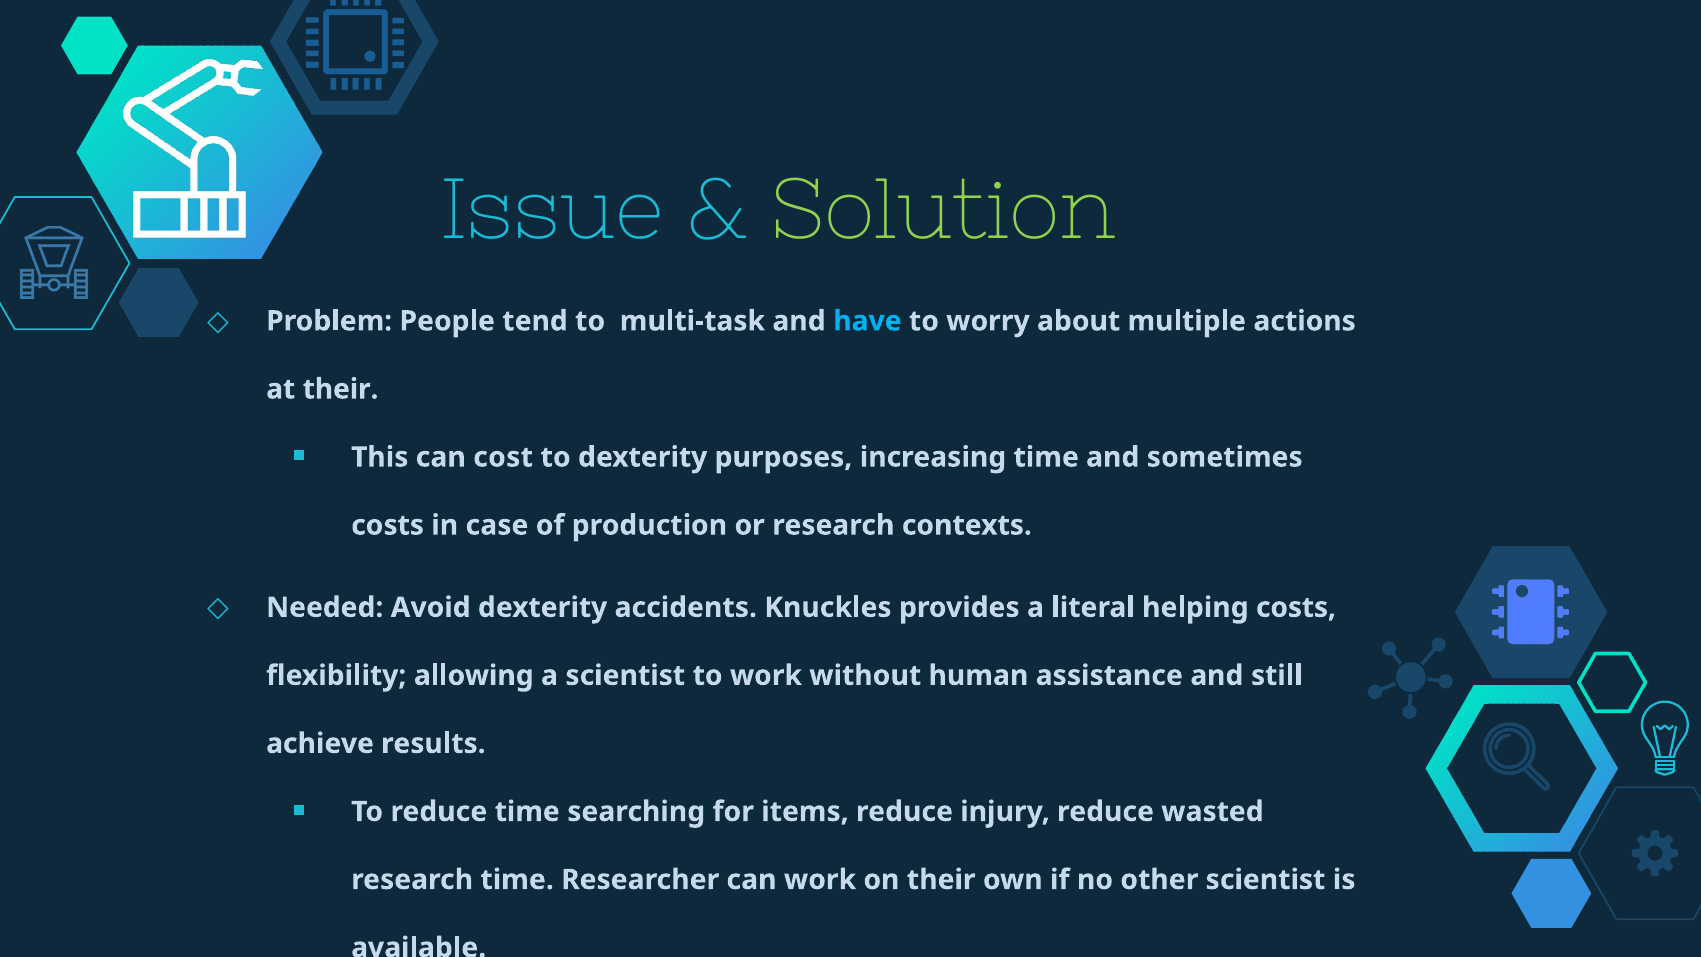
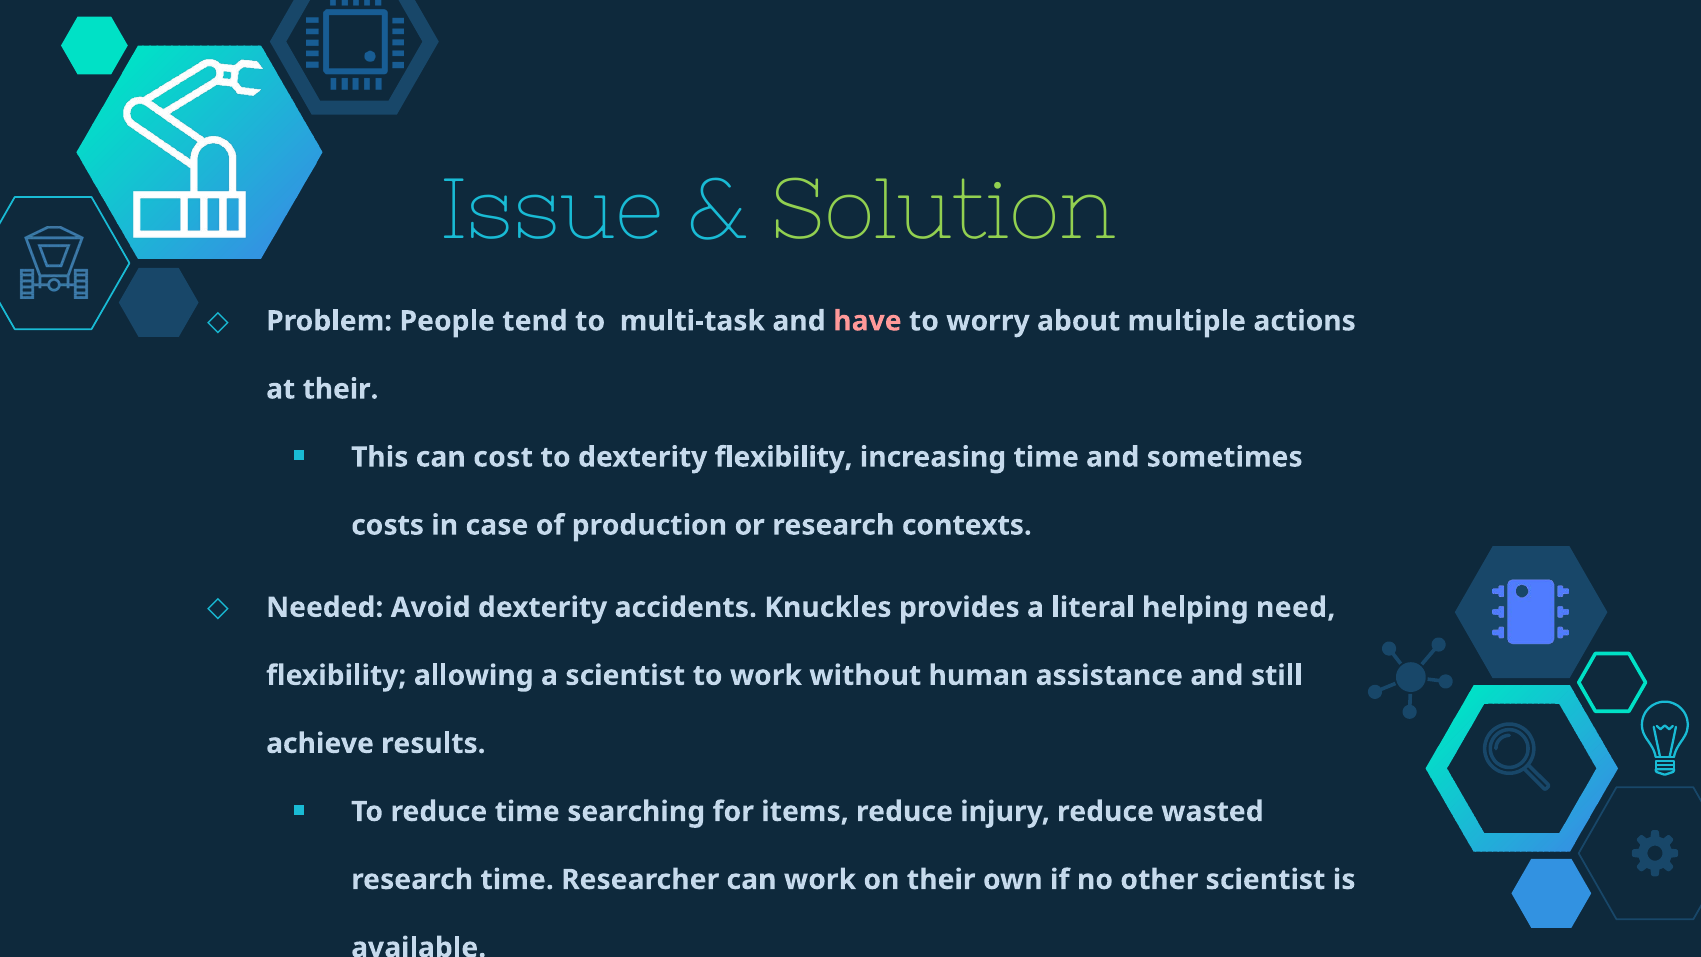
have colour: light blue -> pink
dexterity purposes: purposes -> flexibility
helping costs: costs -> need
